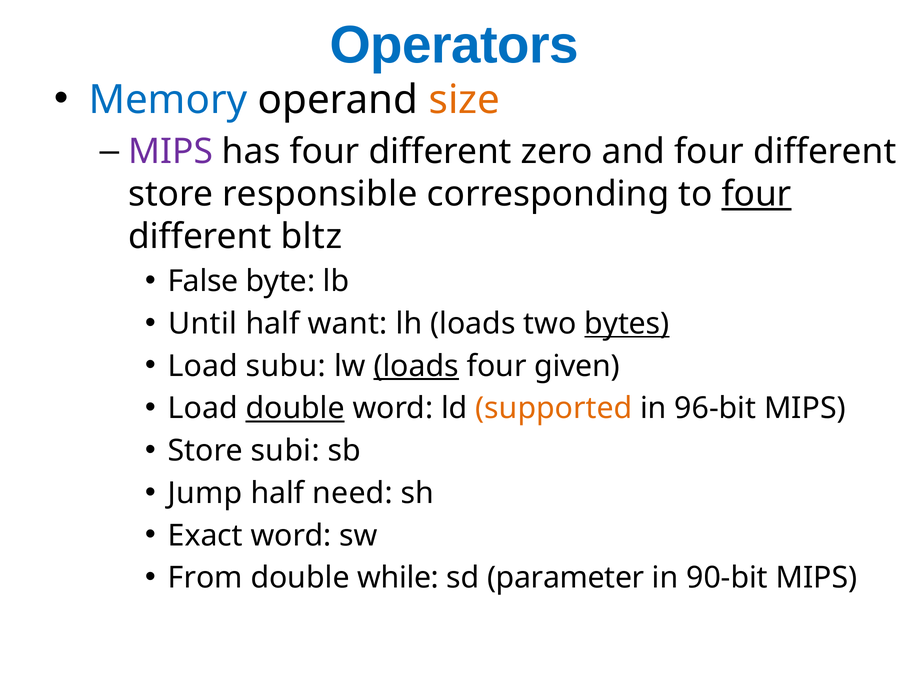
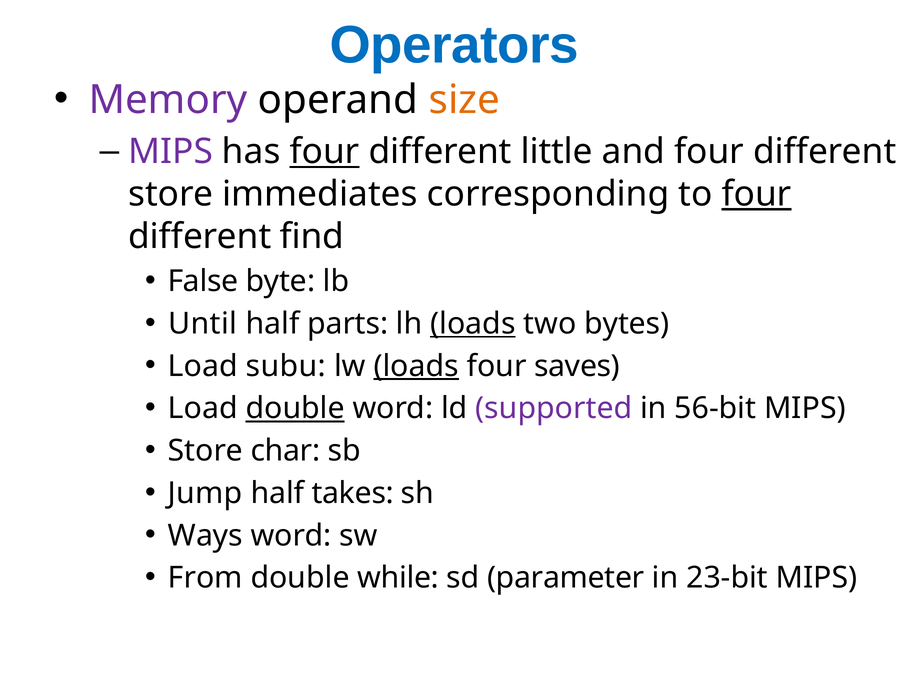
Memory colour: blue -> purple
four at (324, 152) underline: none -> present
zero: zero -> little
responsible: responsible -> immediates
bltz: bltz -> find
want: want -> parts
loads at (473, 324) underline: none -> present
bytes underline: present -> none
given: given -> saves
supported colour: orange -> purple
96-bit: 96-bit -> 56-bit
subi: subi -> char
need: need -> takes
Exact: Exact -> Ways
90-bit: 90-bit -> 23-bit
